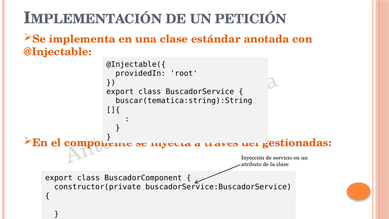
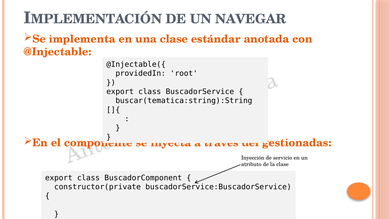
PETICIÓN: PETICIÓN -> NAVEGAR
